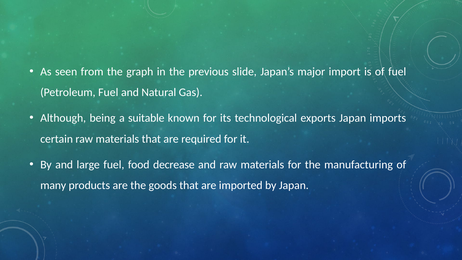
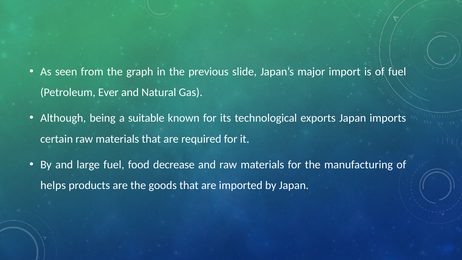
Petroleum Fuel: Fuel -> Ever
many: many -> helps
